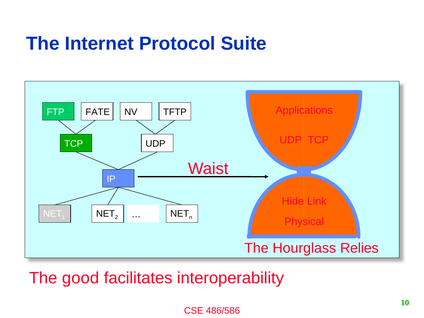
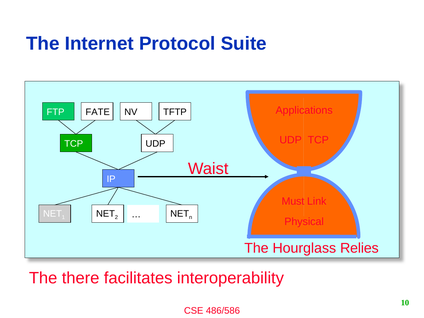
Hide: Hide -> Must
good: good -> there
